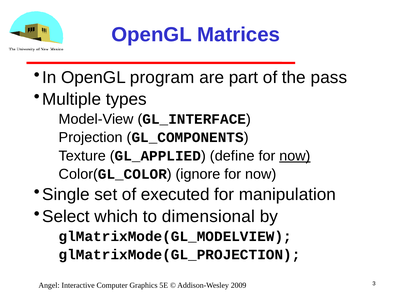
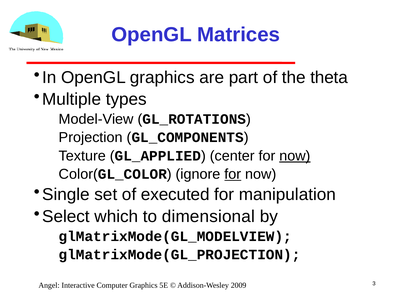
OpenGL program: program -> graphics
pass: pass -> theta
GL_INTERFACE: GL_INTERFACE -> GL_ROTATIONS
define: define -> center
for at (233, 174) underline: none -> present
